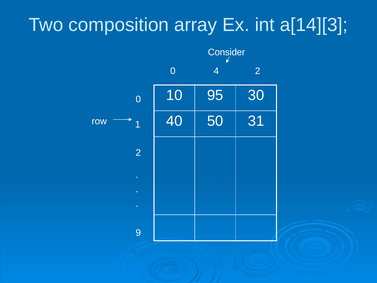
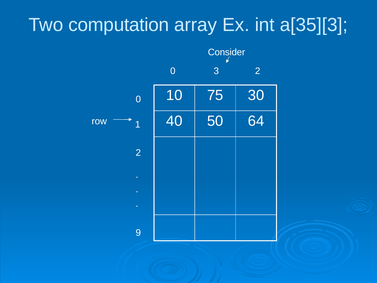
composition: composition -> computation
a[14][3: a[14][3 -> a[35][3
4: 4 -> 3
95: 95 -> 75
31: 31 -> 64
